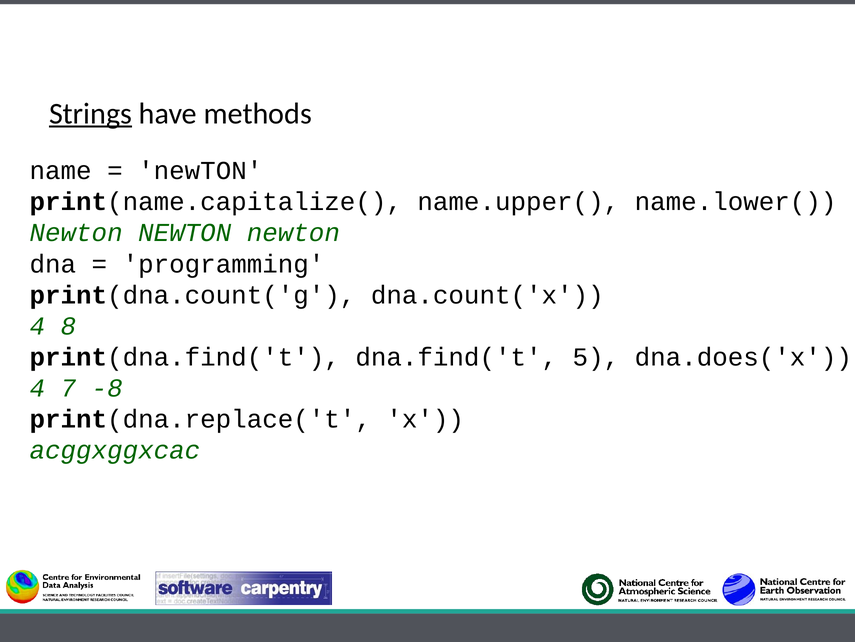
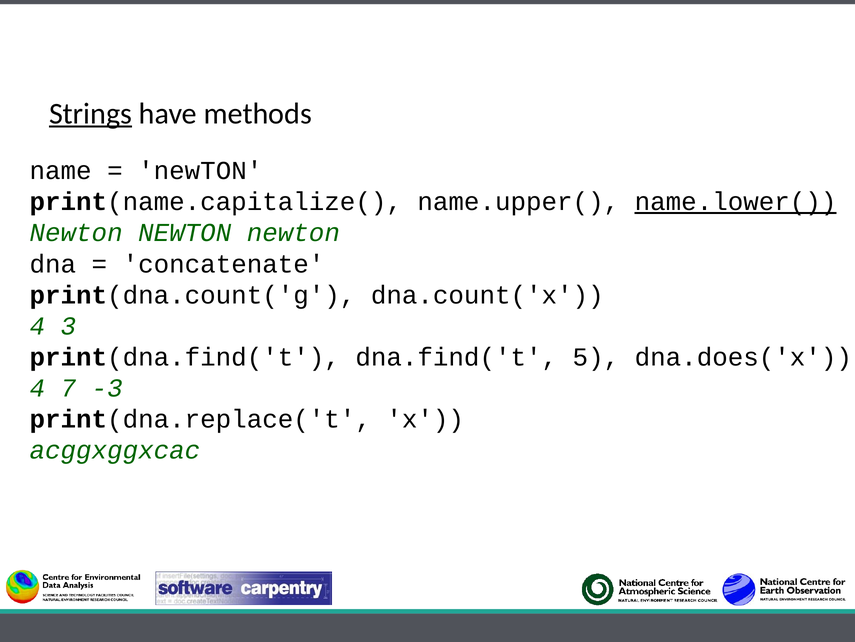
name.lower( underline: none -> present
programming: programming -> concatenate
8: 8 -> 3
-8: -8 -> -3
